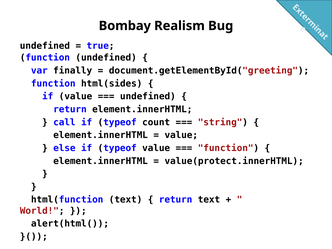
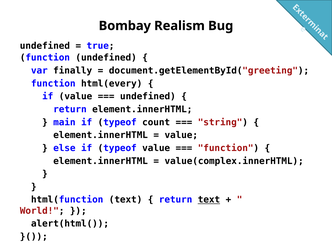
html(sides: html(sides -> html(every
call: call -> main
value(protect.innerHTML: value(protect.innerHTML -> value(complex.innerHTML
text at (209, 200) underline: none -> present
